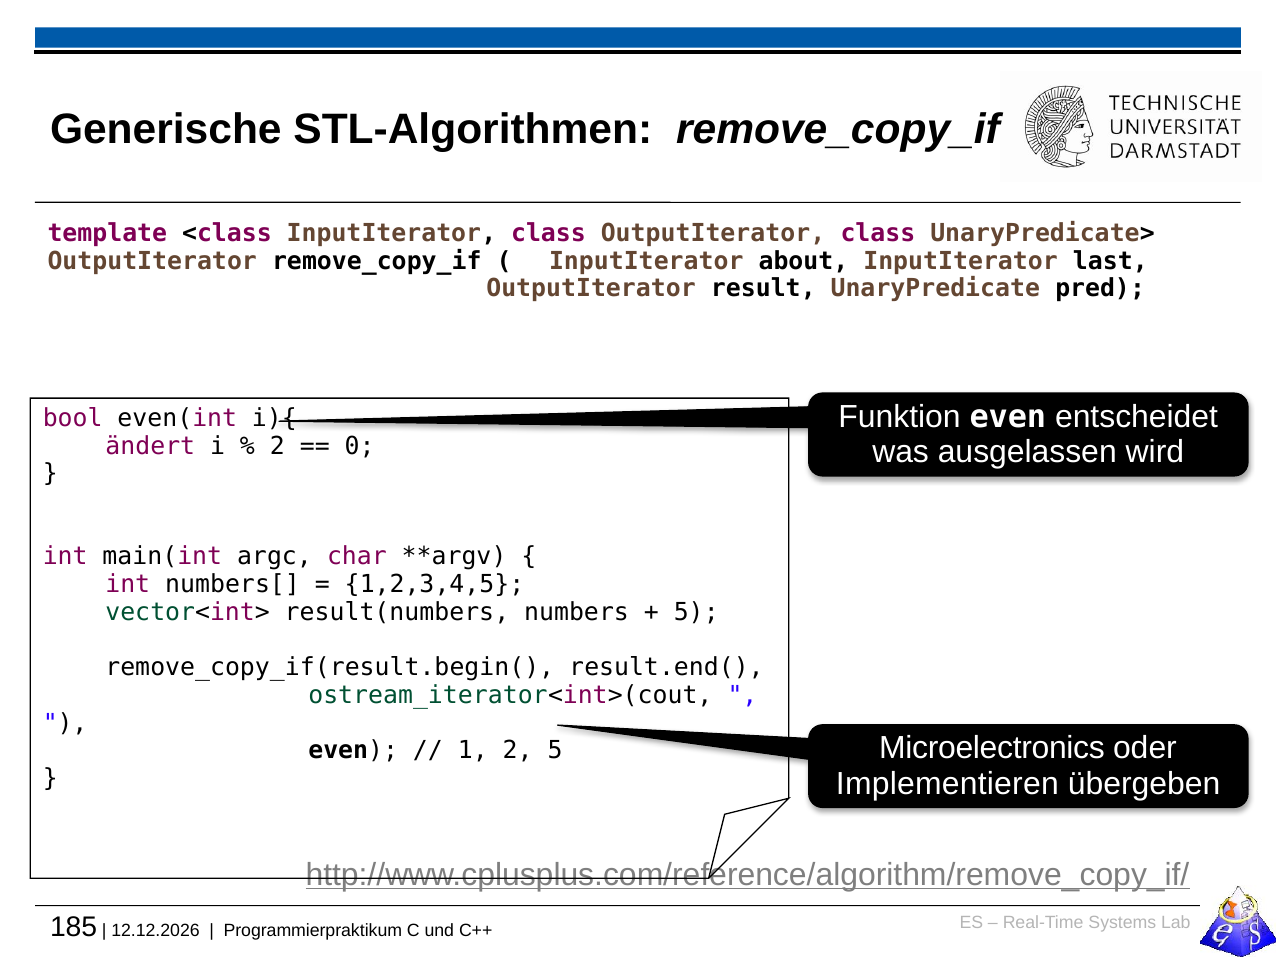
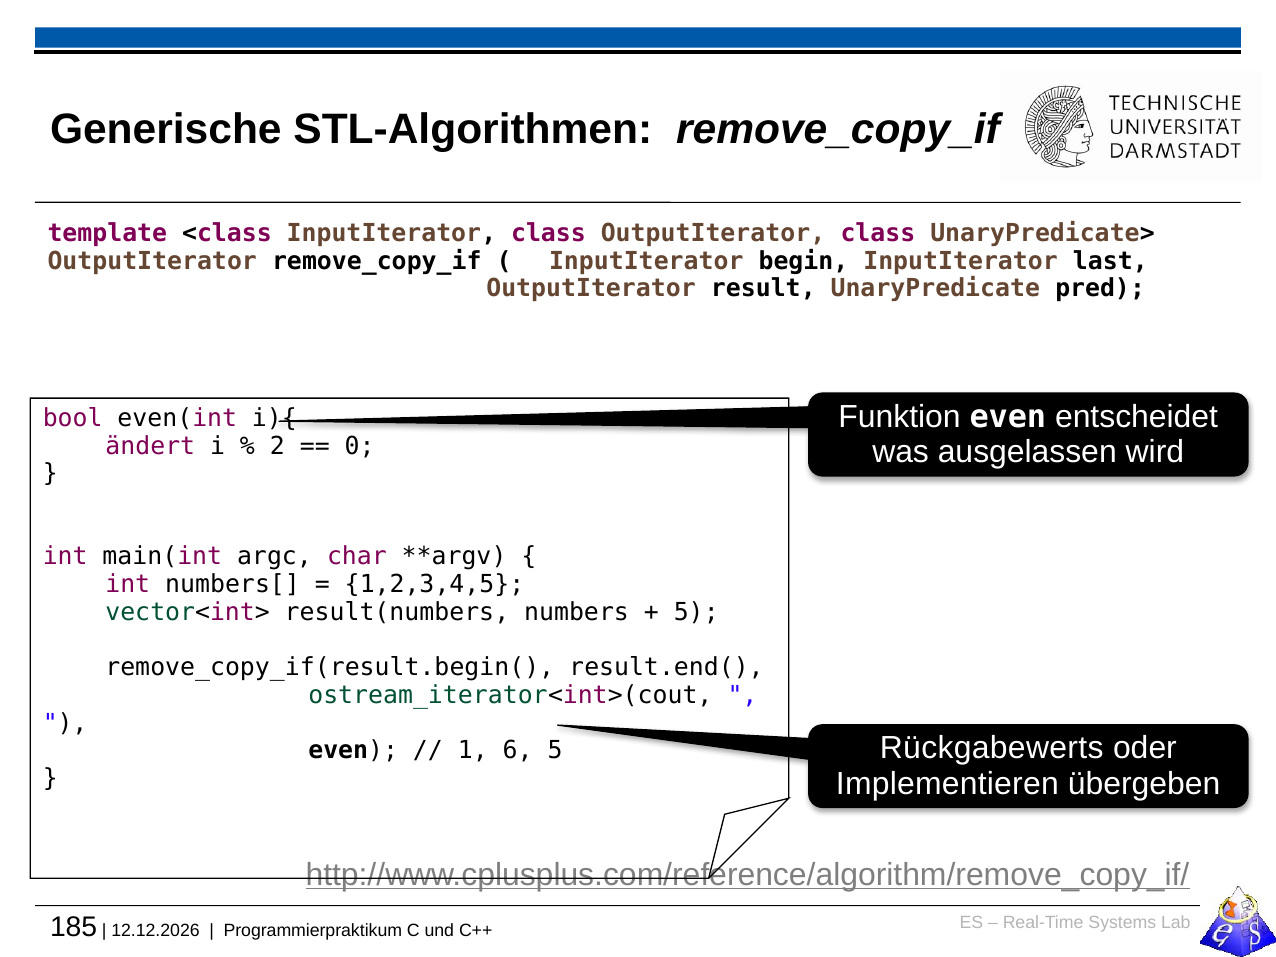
about: about -> begin
Microelectronics: Microelectronics -> Rückgabewerts
1 2: 2 -> 6
